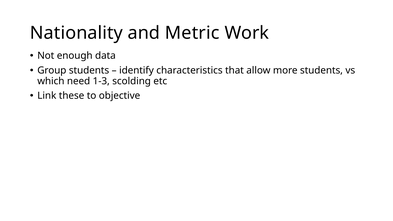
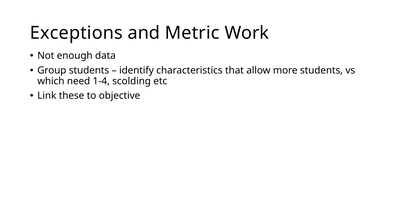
Nationality: Nationality -> Exceptions
1-3: 1-3 -> 1-4
